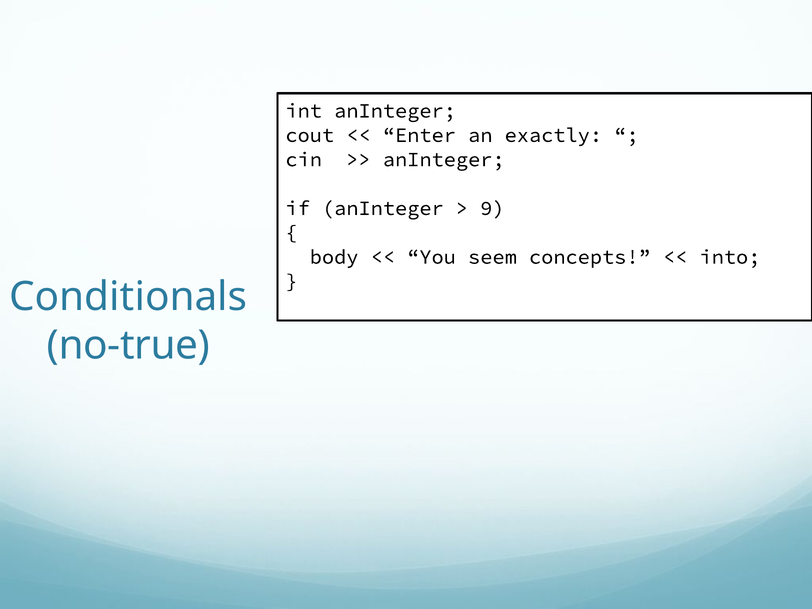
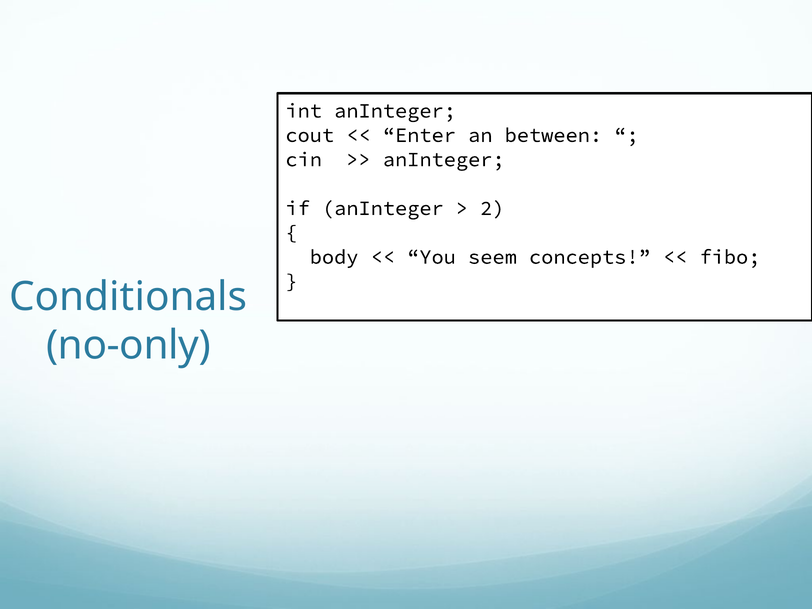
exactly: exactly -> between
9: 9 -> 2
into: into -> fibo
no-true: no-true -> no-only
